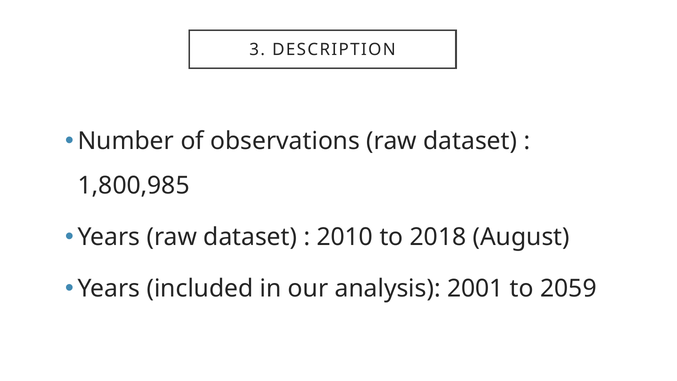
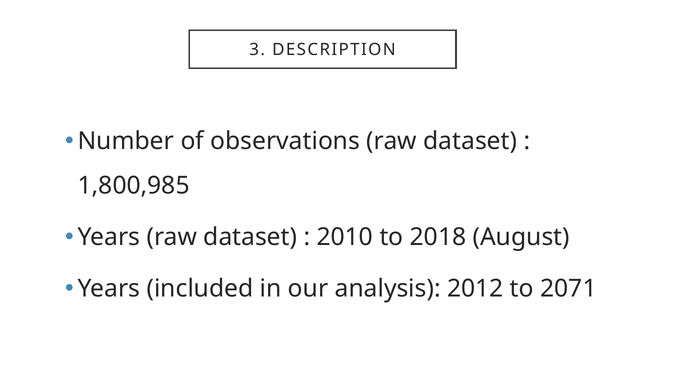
2001: 2001 -> 2012
2059: 2059 -> 2071
